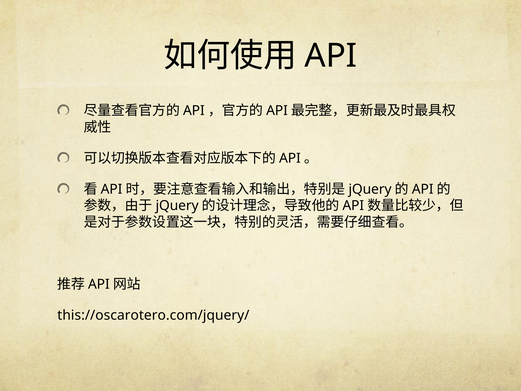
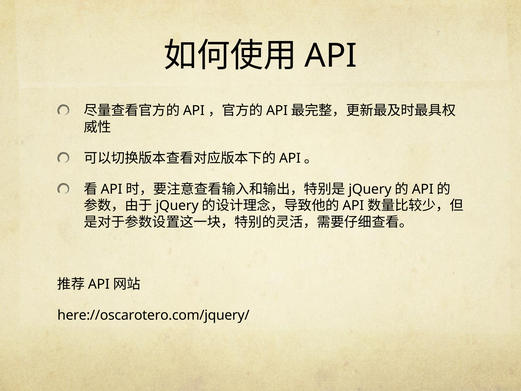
this://oscarotero.com/jquery/: this://oscarotero.com/jquery/ -> here://oscarotero.com/jquery/
